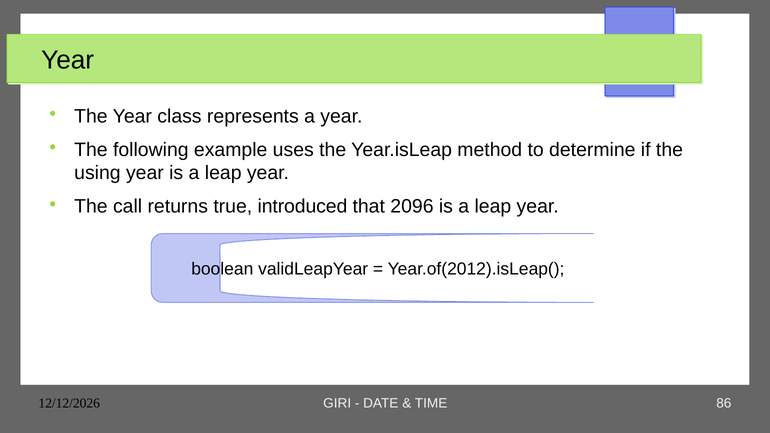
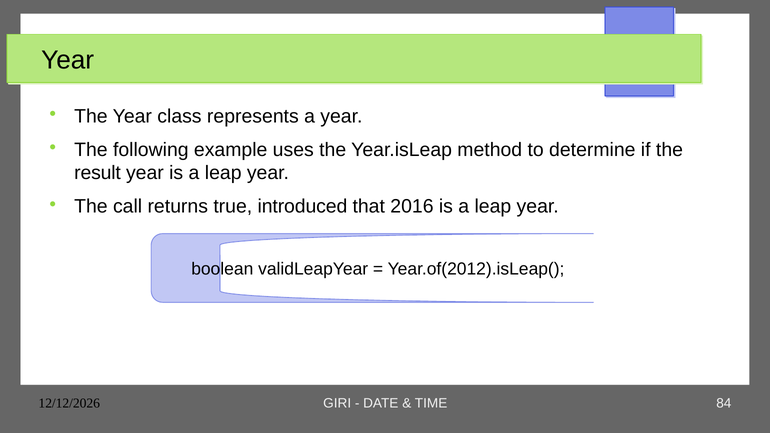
using: using -> result
2096: 2096 -> 2016
86: 86 -> 84
